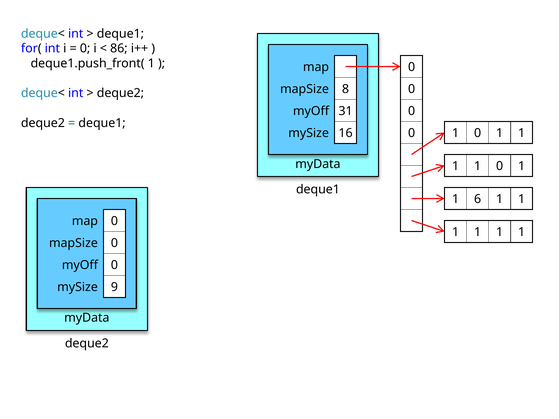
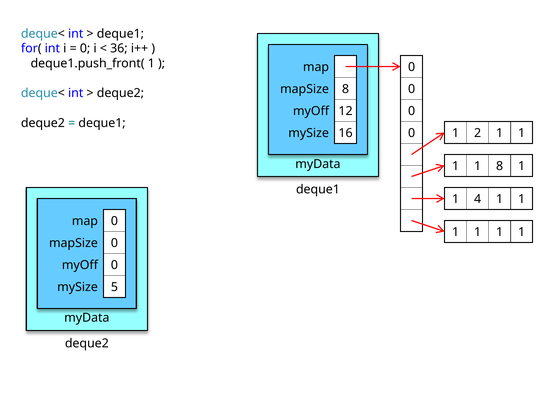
86: 86 -> 36
31: 31 -> 12
0 1 0: 0 -> 2
1 1 0: 0 -> 8
6: 6 -> 4
9: 9 -> 5
